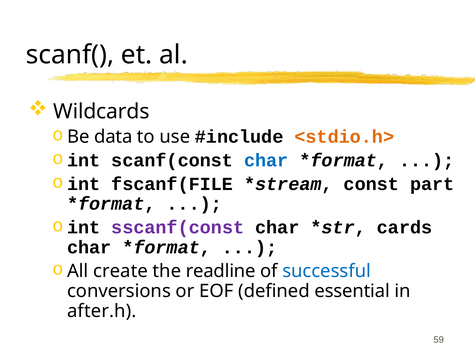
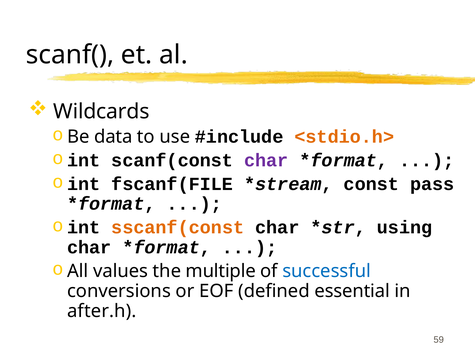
char at (266, 160) colour: blue -> purple
part: part -> pass
sscanf(const colour: purple -> orange
cards: cards -> using
create: create -> values
readline: readline -> multiple
